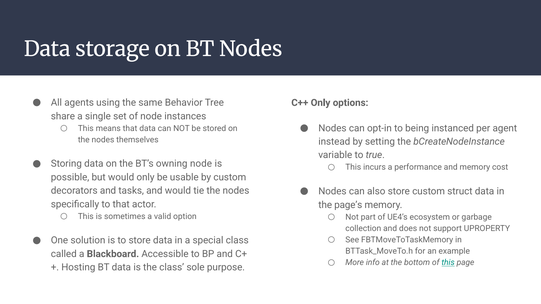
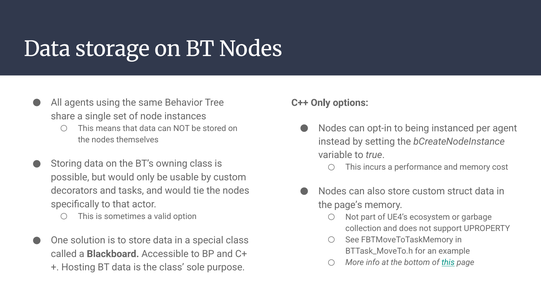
owning node: node -> class
